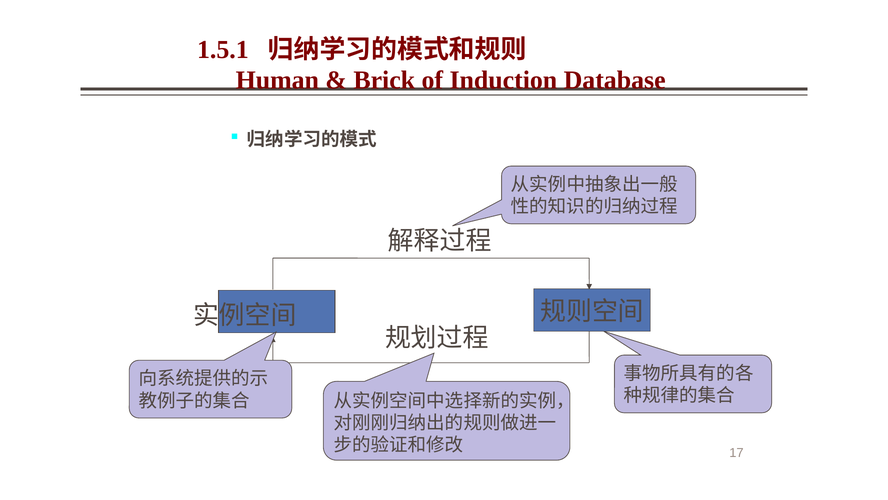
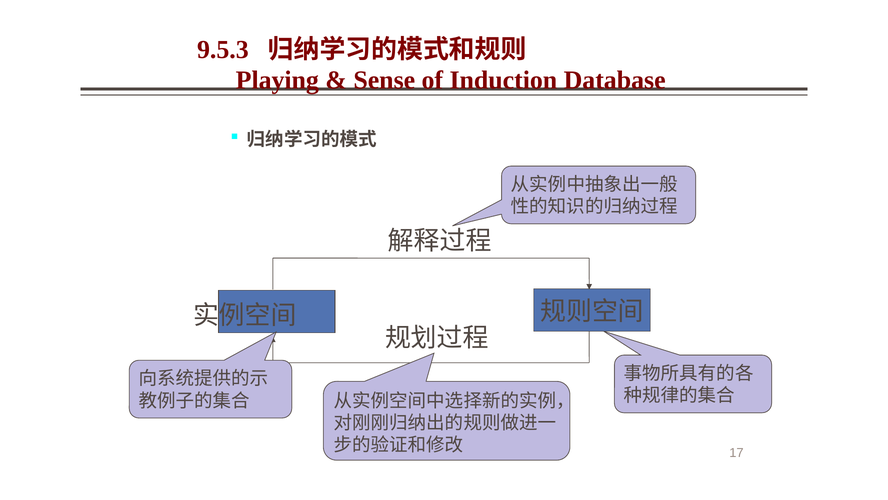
1.5.1: 1.5.1 -> 9.5.3
Human: Human -> Playing
Brick: Brick -> Sense
